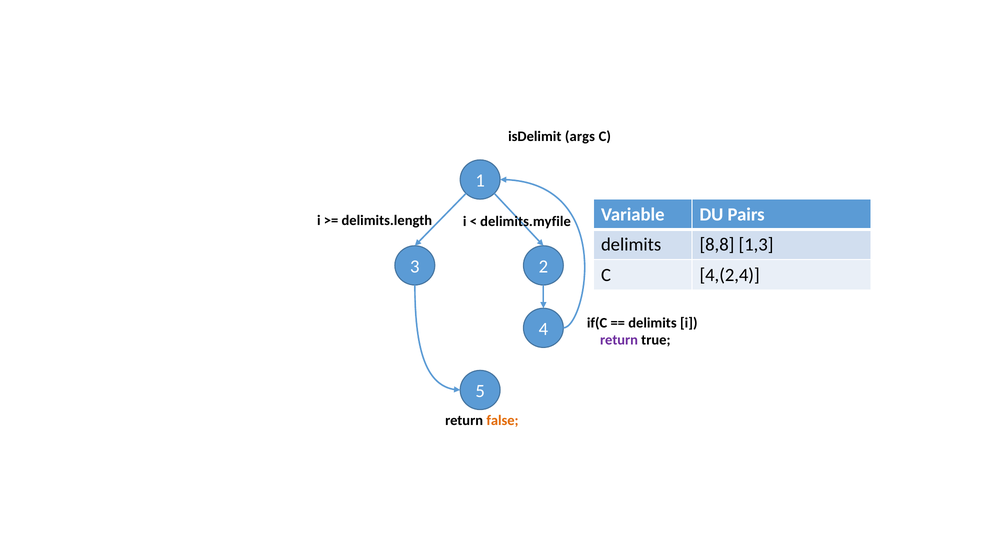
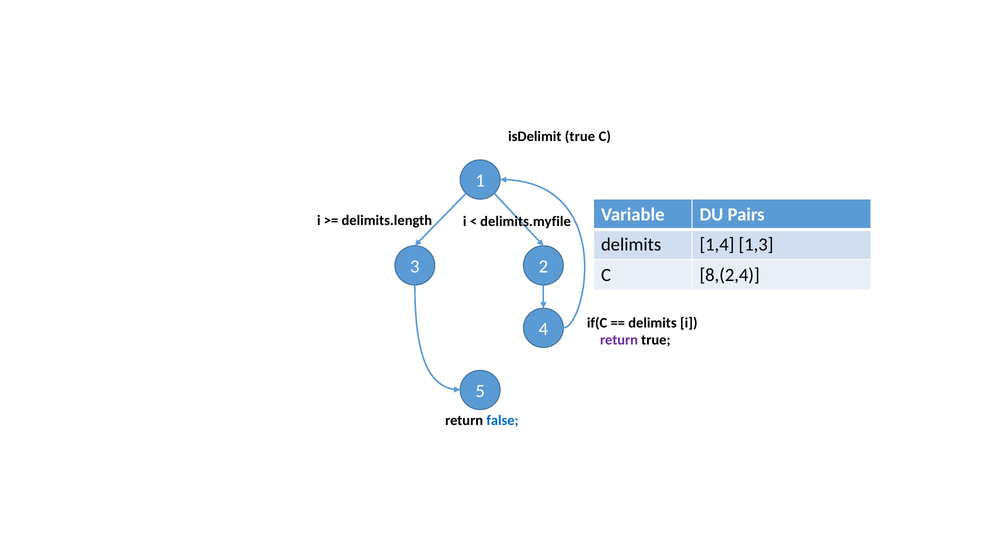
isDelimit args: args -> true
8,8: 8,8 -> 1,4
4,(2,4: 4,(2,4 -> 8,(2,4
false colour: orange -> blue
